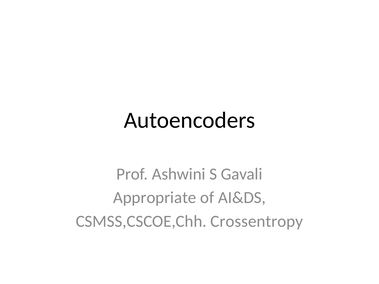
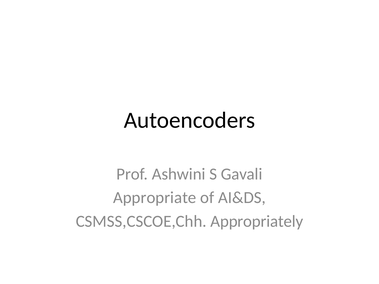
Crossentropy: Crossentropy -> Appropriately
